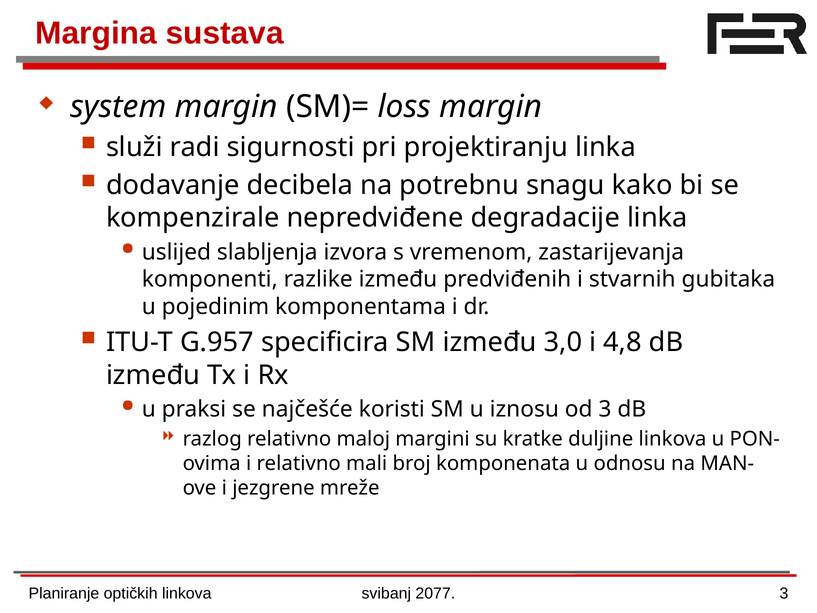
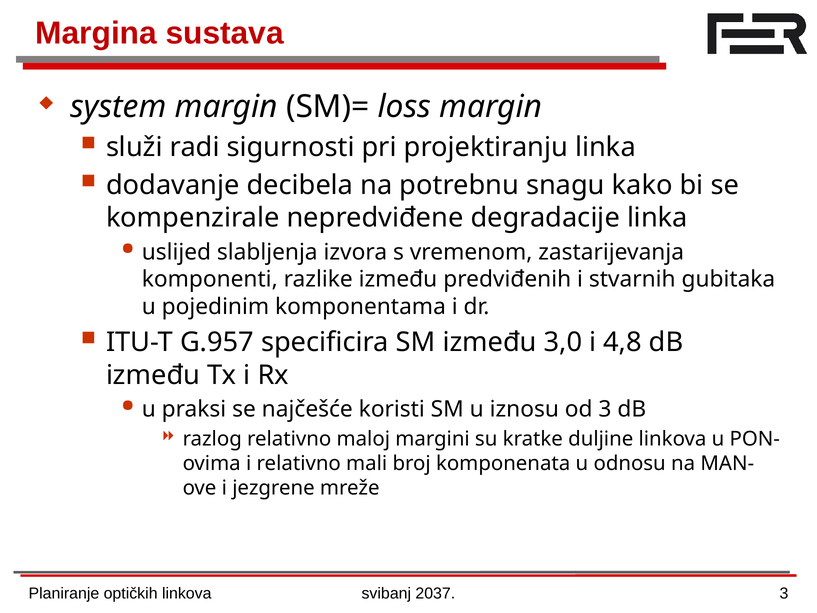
2077: 2077 -> 2037
